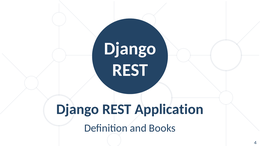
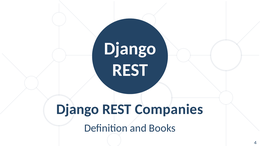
Application: Application -> Companies
